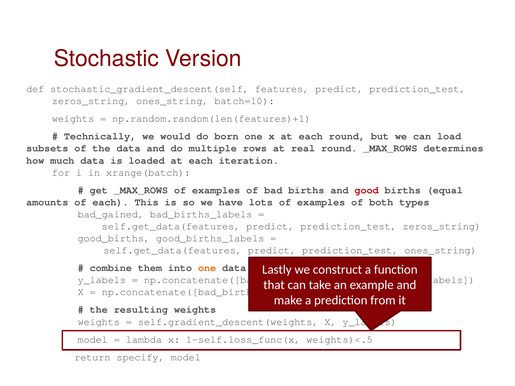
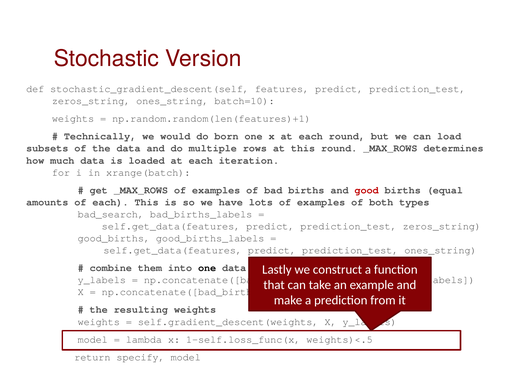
at real: real -> this
bad_gained: bad_gained -> bad_search
one at (207, 268) colour: orange -> black
